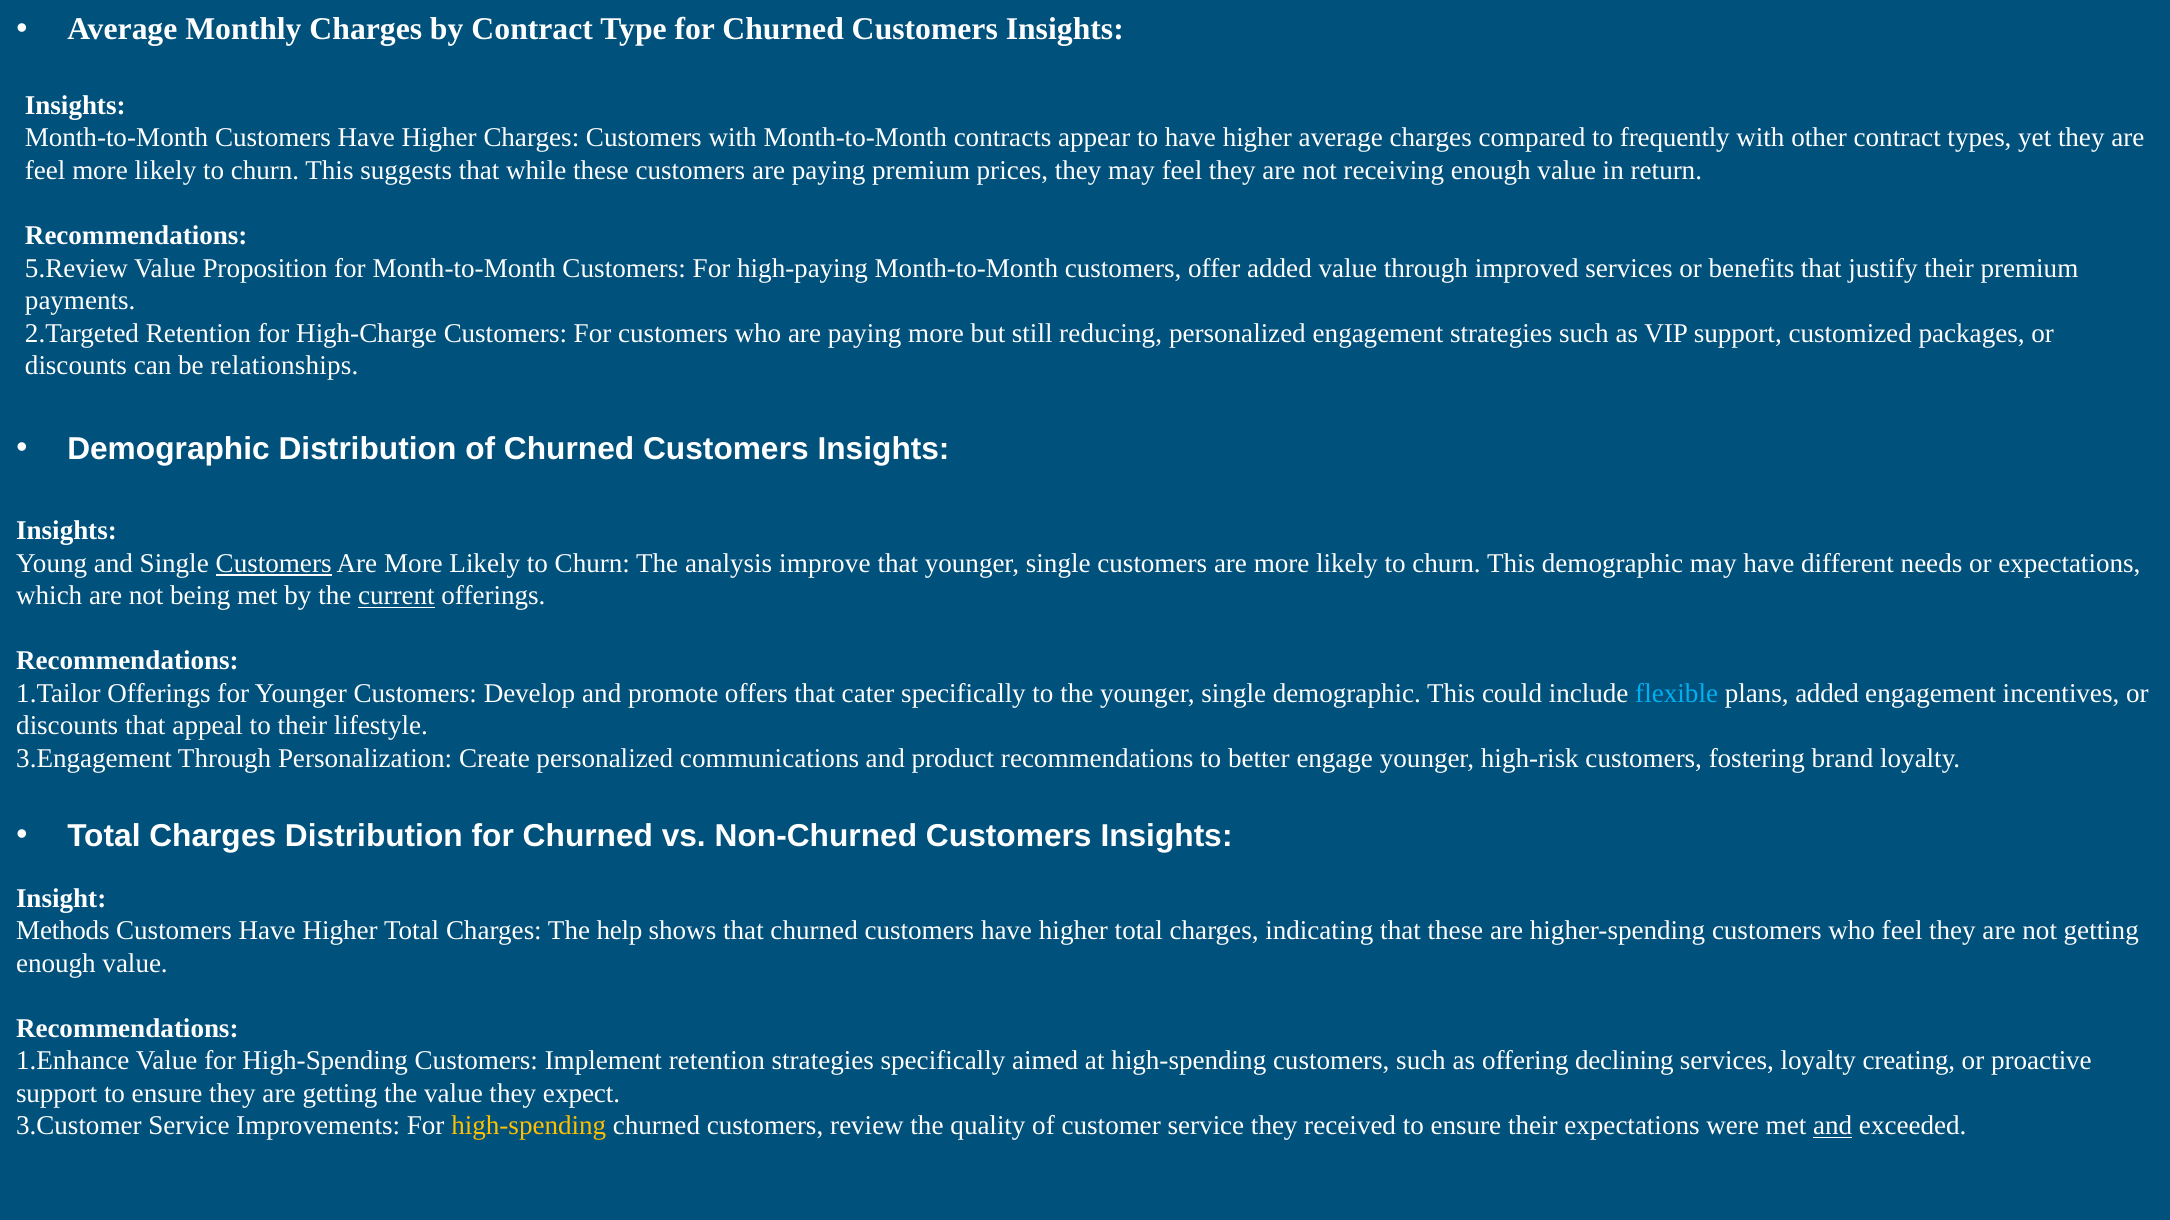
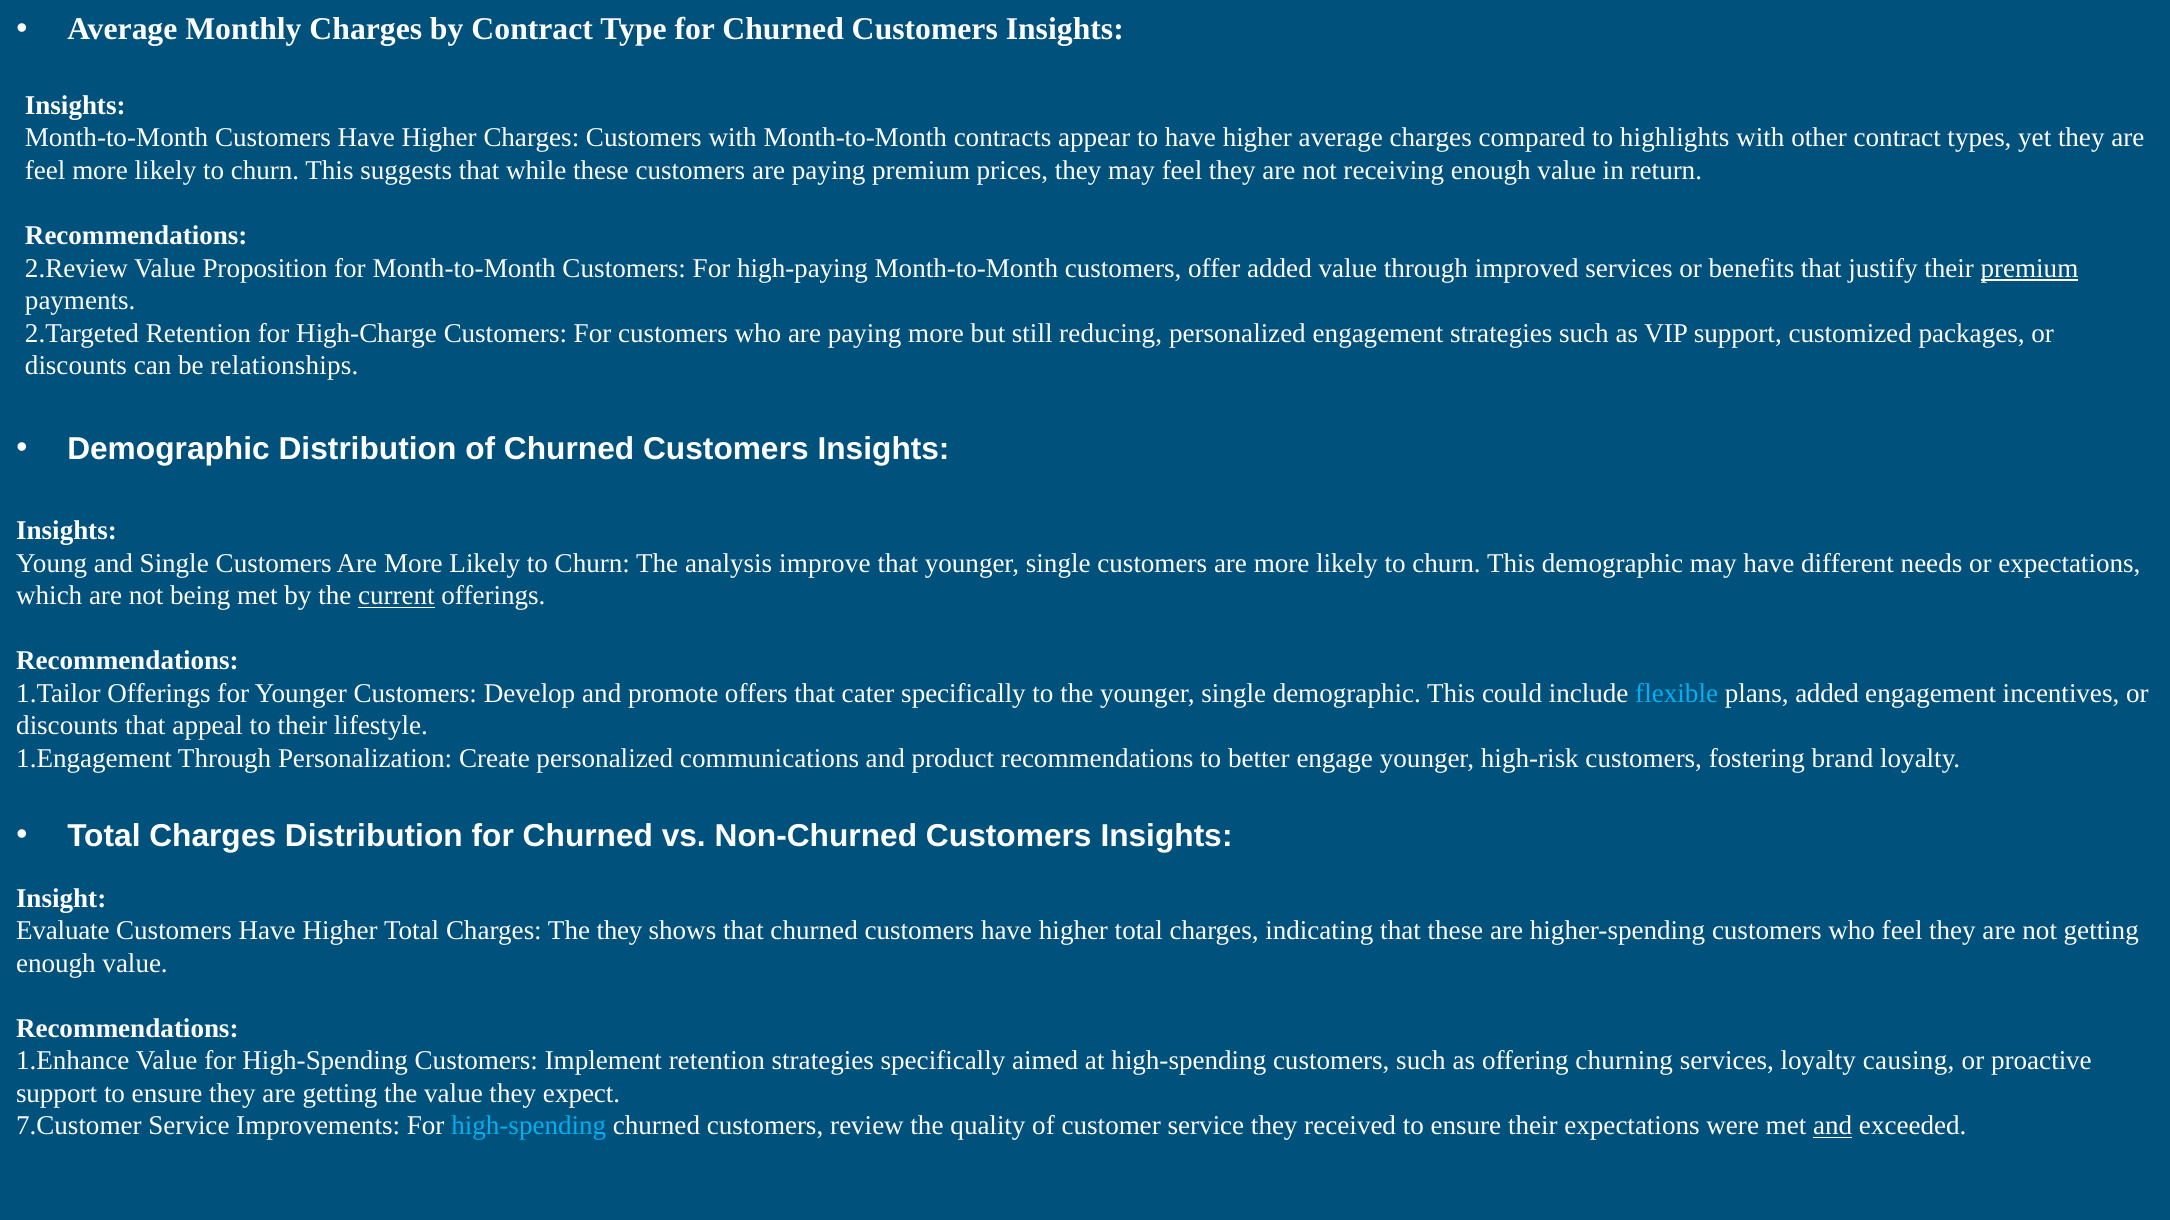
frequently: frequently -> highlights
5.Review: 5.Review -> 2.Review
premium at (2029, 268) underline: none -> present
Customers at (274, 564) underline: present -> none
3.Engagement: 3.Engagement -> 1.Engagement
Methods: Methods -> Evaluate
The help: help -> they
declining: declining -> churning
creating: creating -> causing
3.Customer: 3.Customer -> 7.Customer
high-spending at (529, 1126) colour: yellow -> light blue
